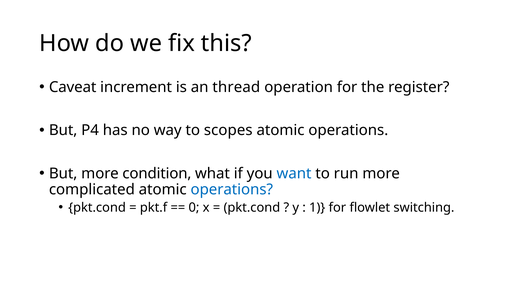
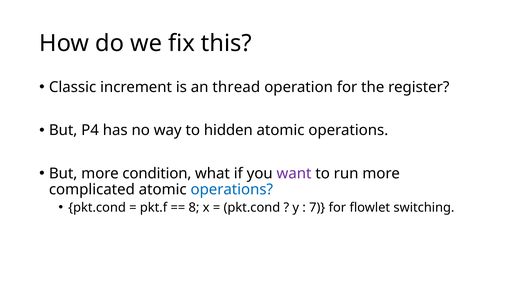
Caveat: Caveat -> Classic
scopes: scopes -> hidden
want colour: blue -> purple
0: 0 -> 8
1: 1 -> 7
